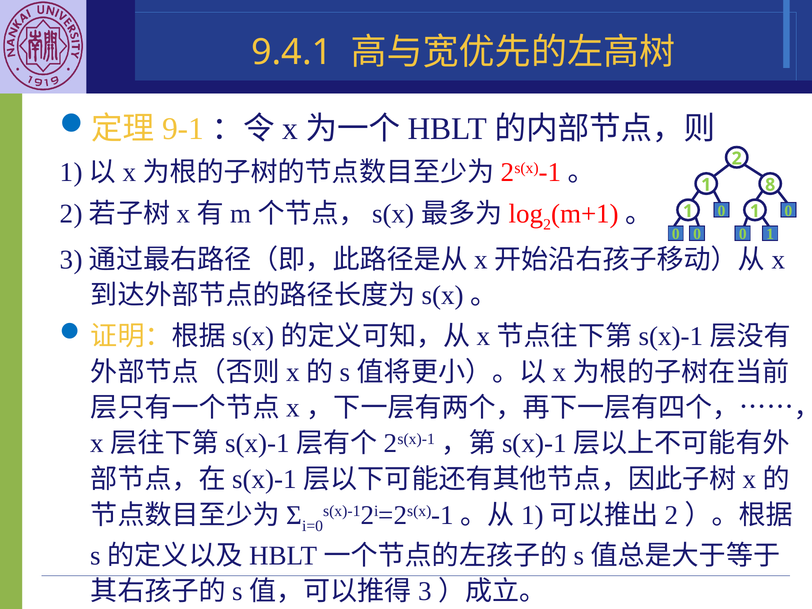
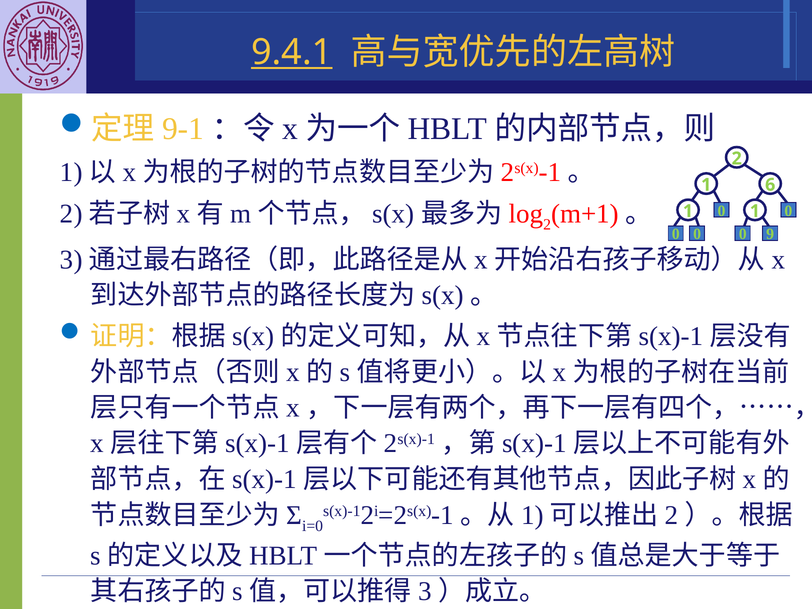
9.4.1 underline: none -> present
8: 8 -> 6
0 1: 1 -> 9
